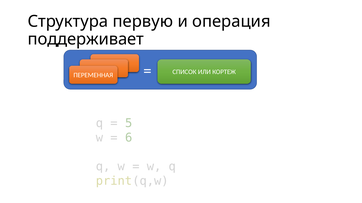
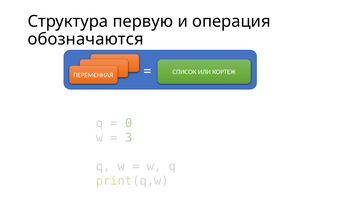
поддерживает: поддерживает -> обозначаются
5: 5 -> 0
6: 6 -> 3
